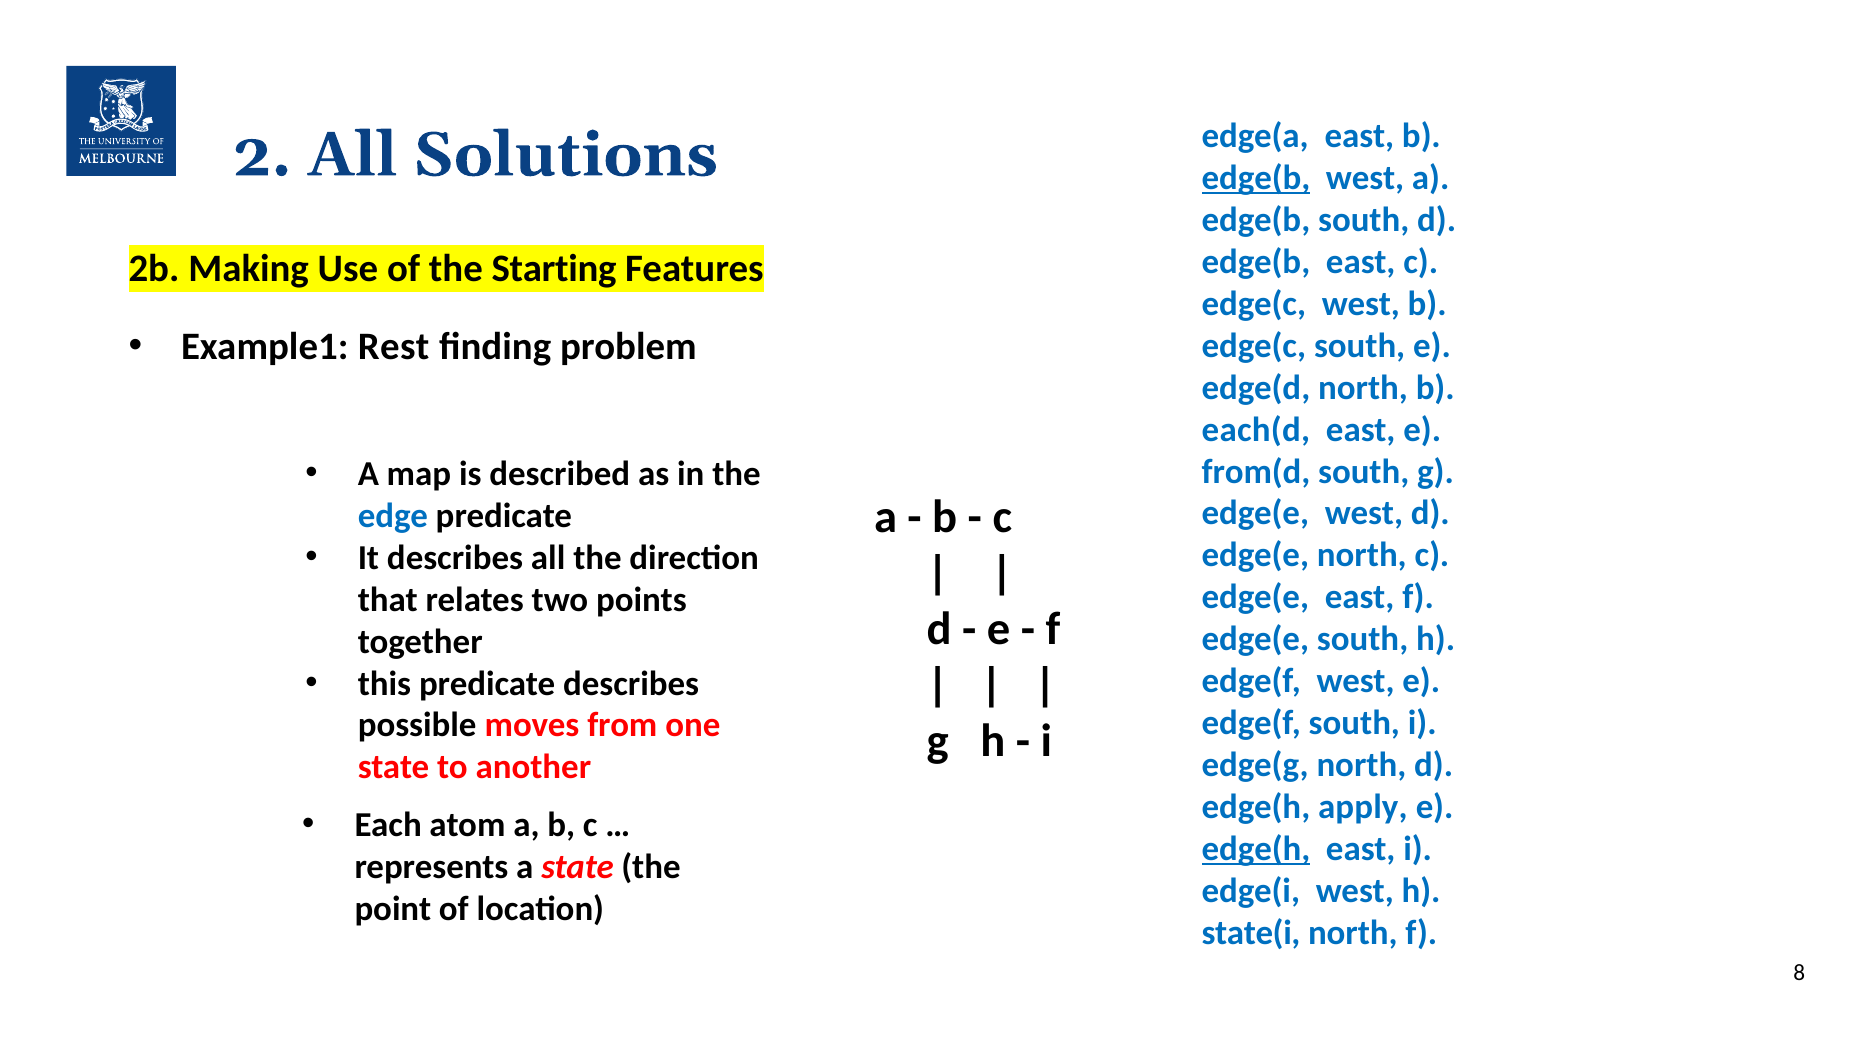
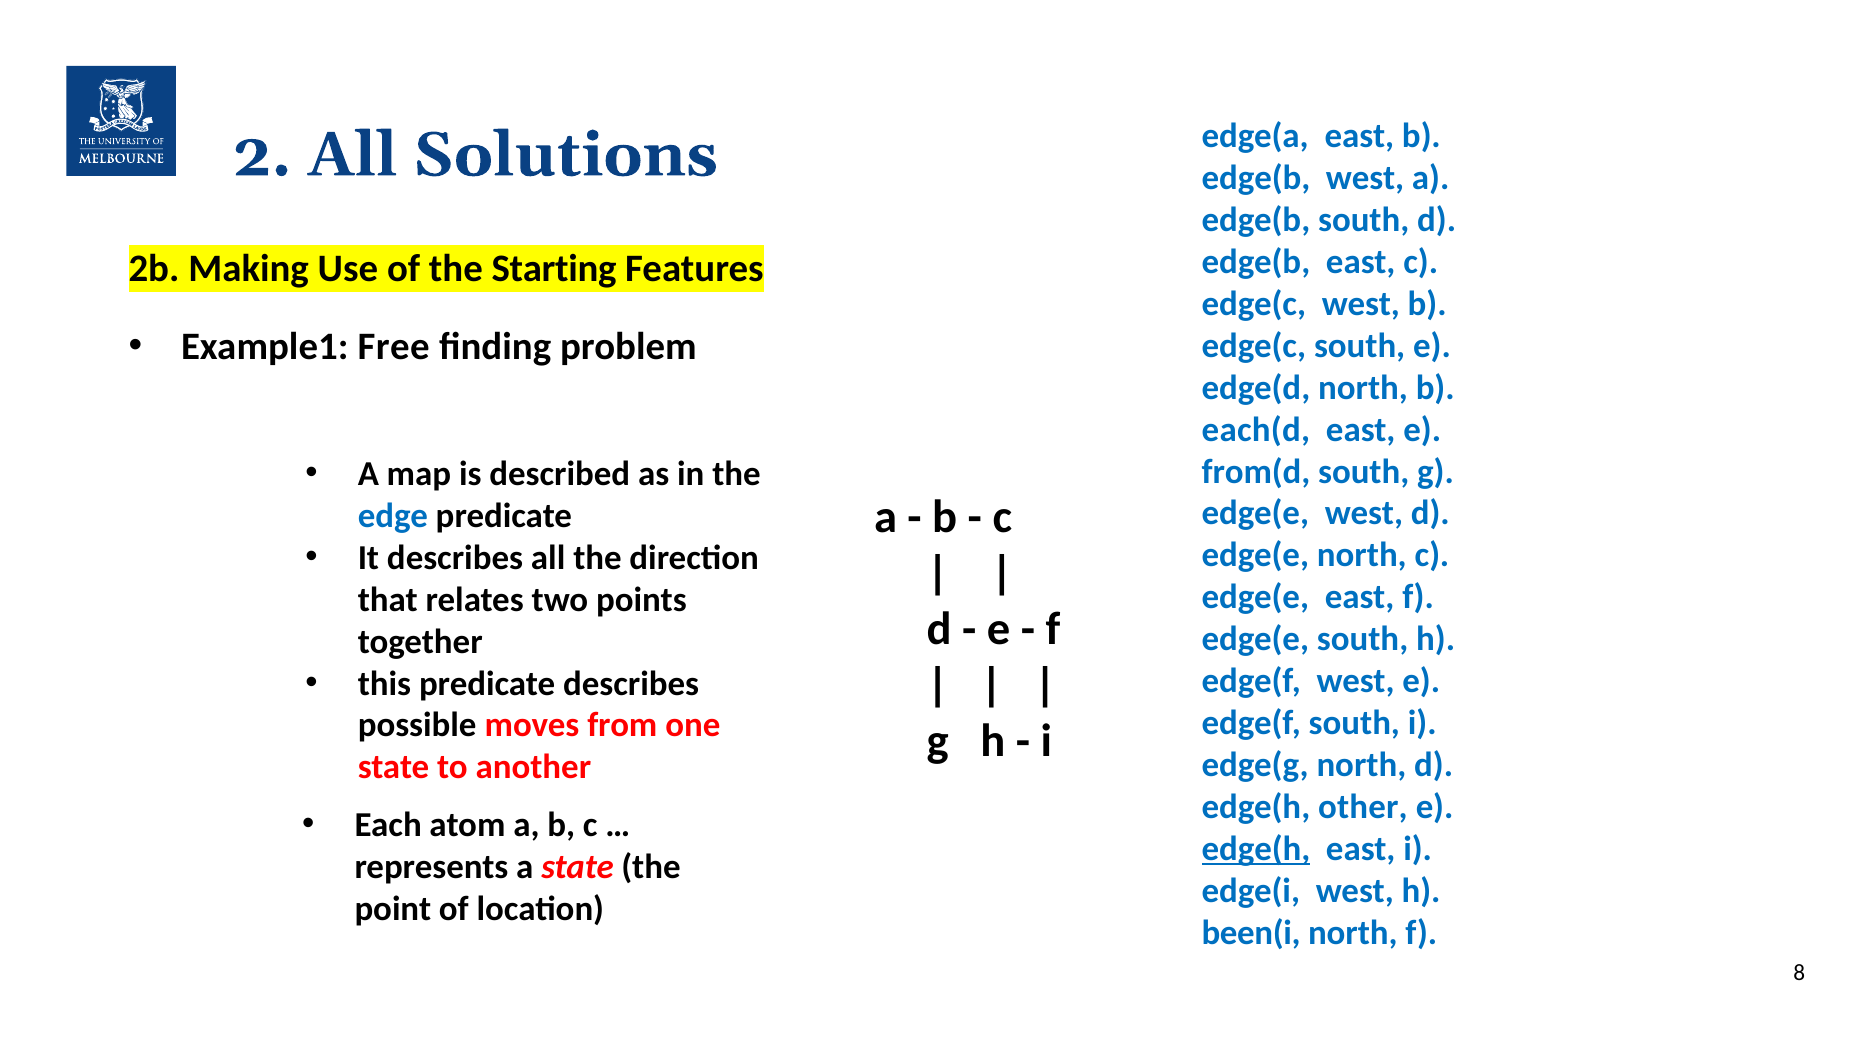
edge(b at (1256, 178) underline: present -> none
Rest: Rest -> Free
apply: apply -> other
state(i: state(i -> been(i
